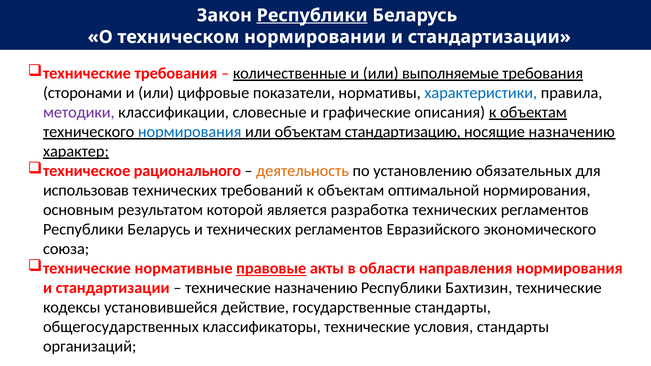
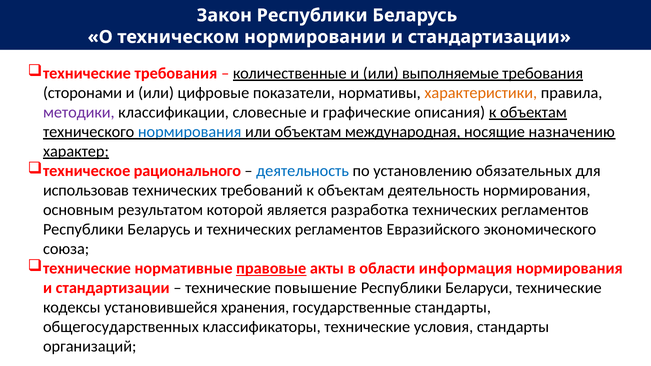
Республики at (312, 15) underline: present -> none
характеристики colour: blue -> orange
стандартизацию: стандартизацию -> международная
деятельность at (303, 171) colour: orange -> blue
объектам оптимальной: оптимальной -> деятельность
направления: направления -> информация
технические назначению: назначению -> повышение
Бахтизин: Бахтизин -> Беларуси
действие: действие -> хранения
